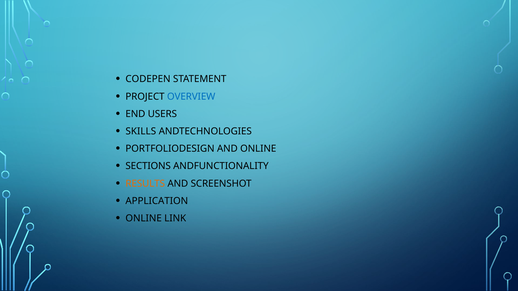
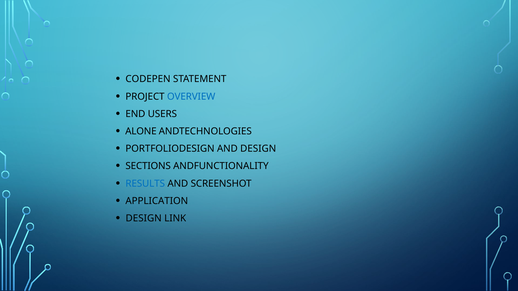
SKILLS: SKILLS -> ALONE
AND ONLINE: ONLINE -> DESIGN
RESULTS colour: orange -> blue
ONLINE at (144, 219): ONLINE -> DESIGN
